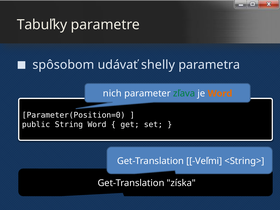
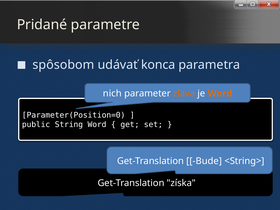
Tabuľky: Tabuľky -> Pridané
shelly: shelly -> konca
zľava colour: green -> orange
Veľmi: Veľmi -> Bude
